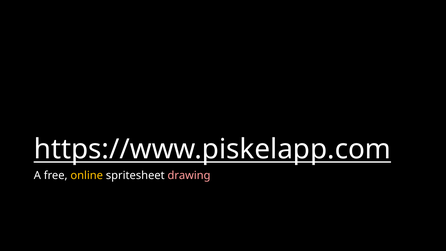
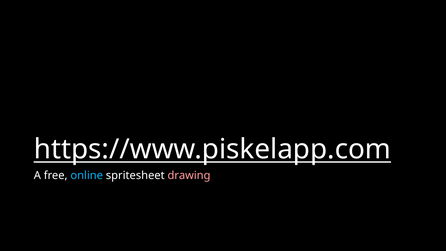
online colour: yellow -> light blue
